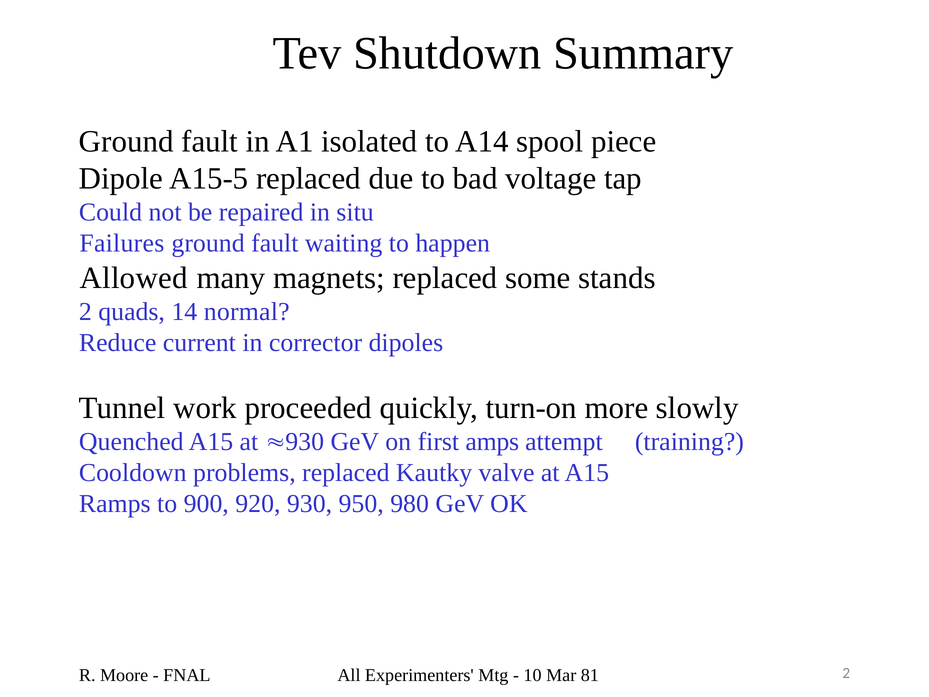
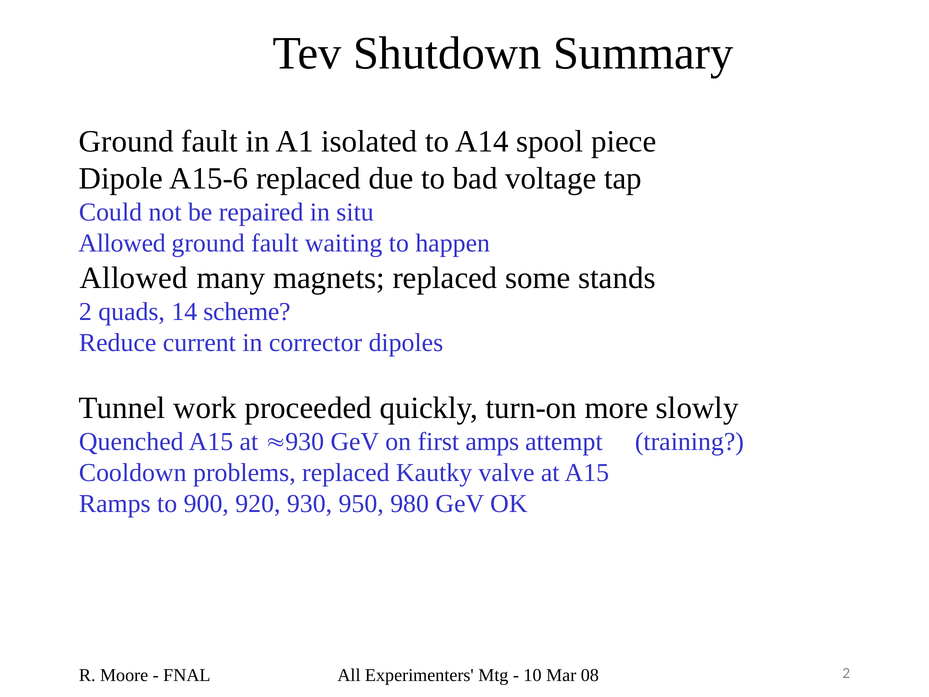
A15-5: A15-5 -> A15-6
Failures at (122, 243): Failures -> Allowed
normal: normal -> scheme
81: 81 -> 08
